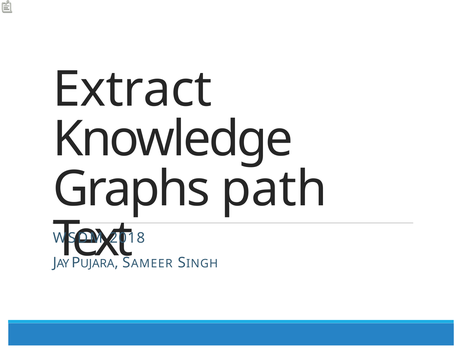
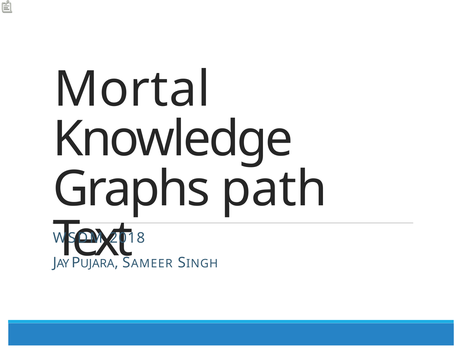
Extract: Extract -> Mortal
